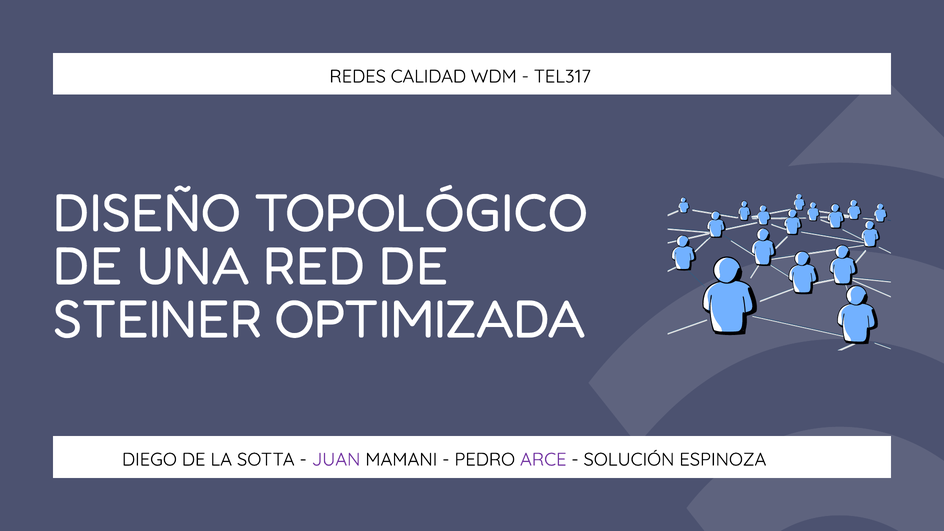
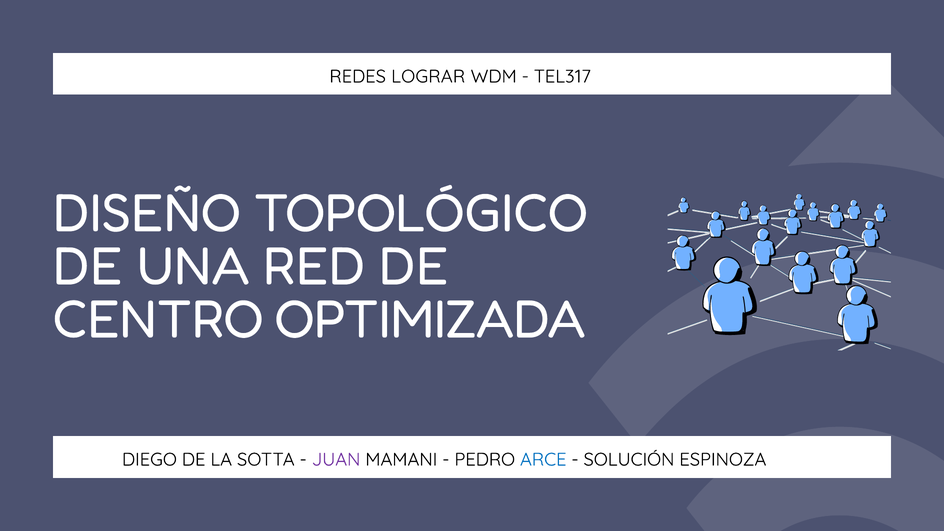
CALIDAD: CALIDAD -> LOGRAR
STEINER: STEINER -> CENTRO
ARCE colour: purple -> blue
